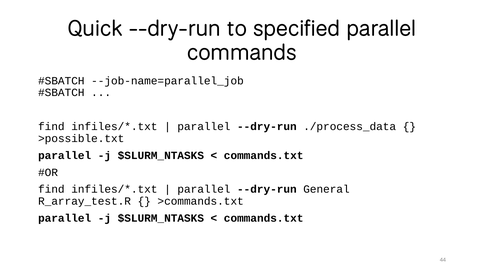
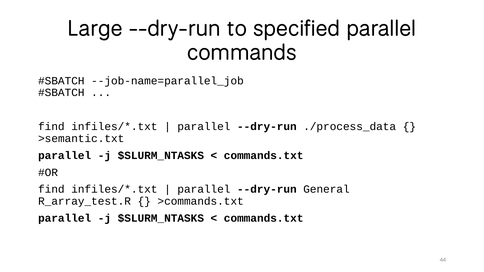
Quick: Quick -> Large
>possible.txt: >possible.txt -> >semantic.txt
